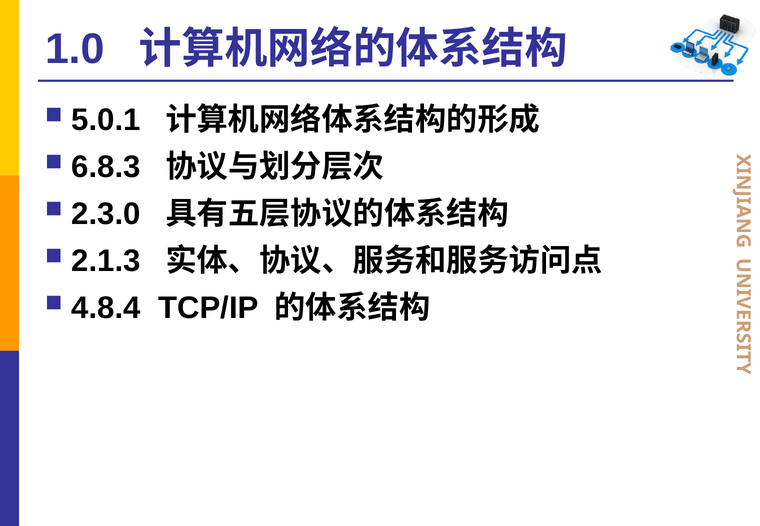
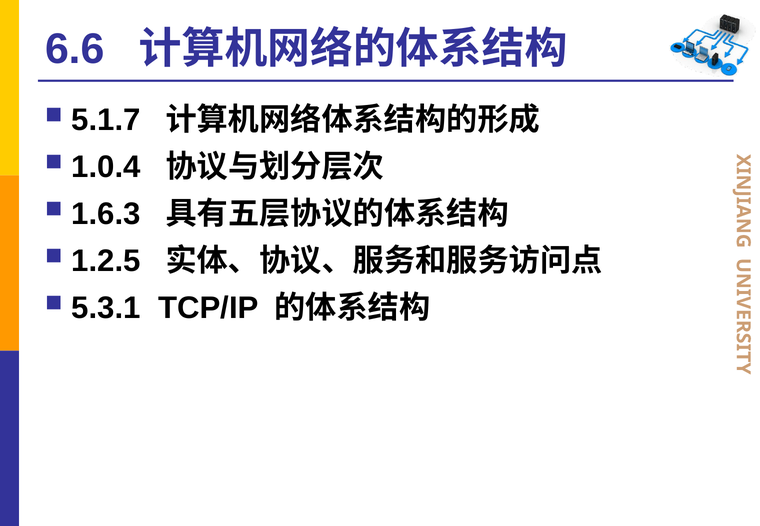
1.0: 1.0 -> 6.6
5.0.1: 5.0.1 -> 5.1.7
6.8.3: 6.8.3 -> 1.0.4
2.3.0: 2.3.0 -> 1.6.3
2.1.3: 2.1.3 -> 1.2.5
4.8.4: 4.8.4 -> 5.3.1
